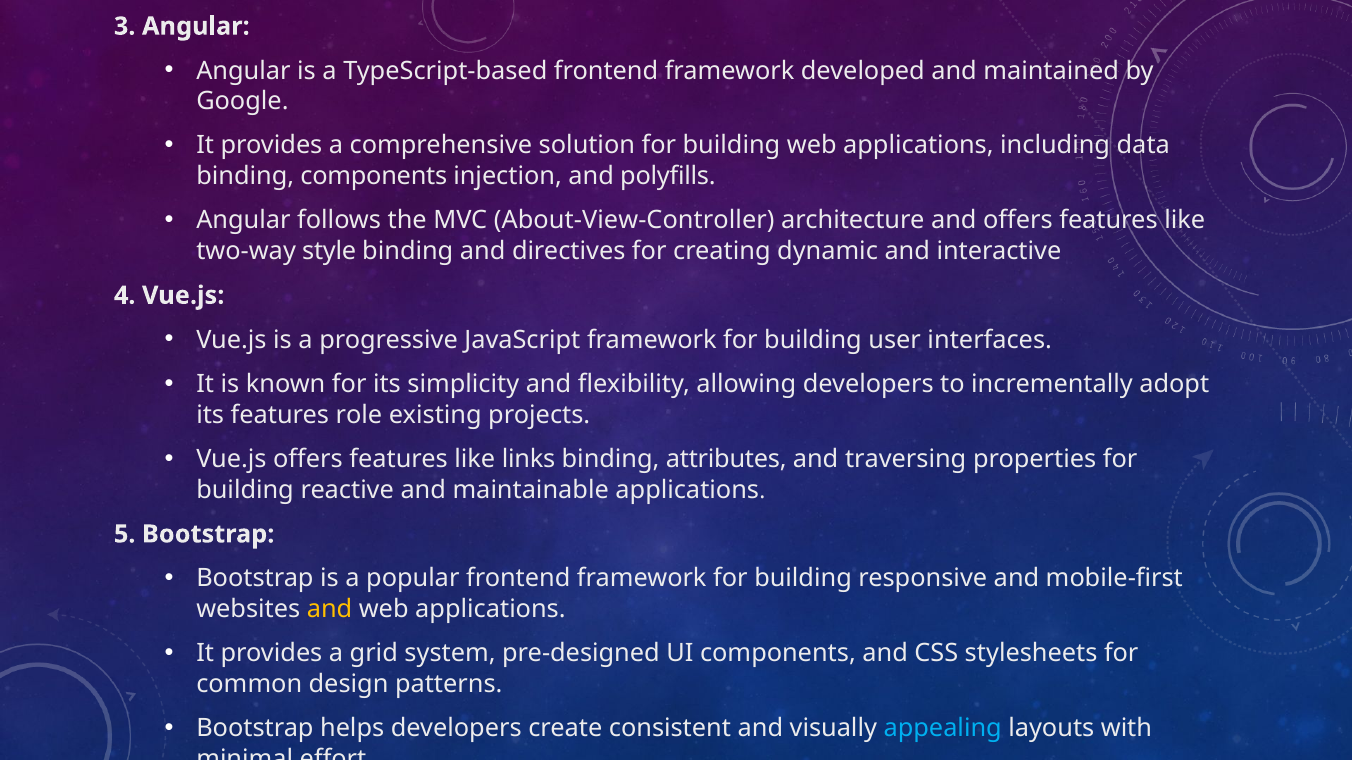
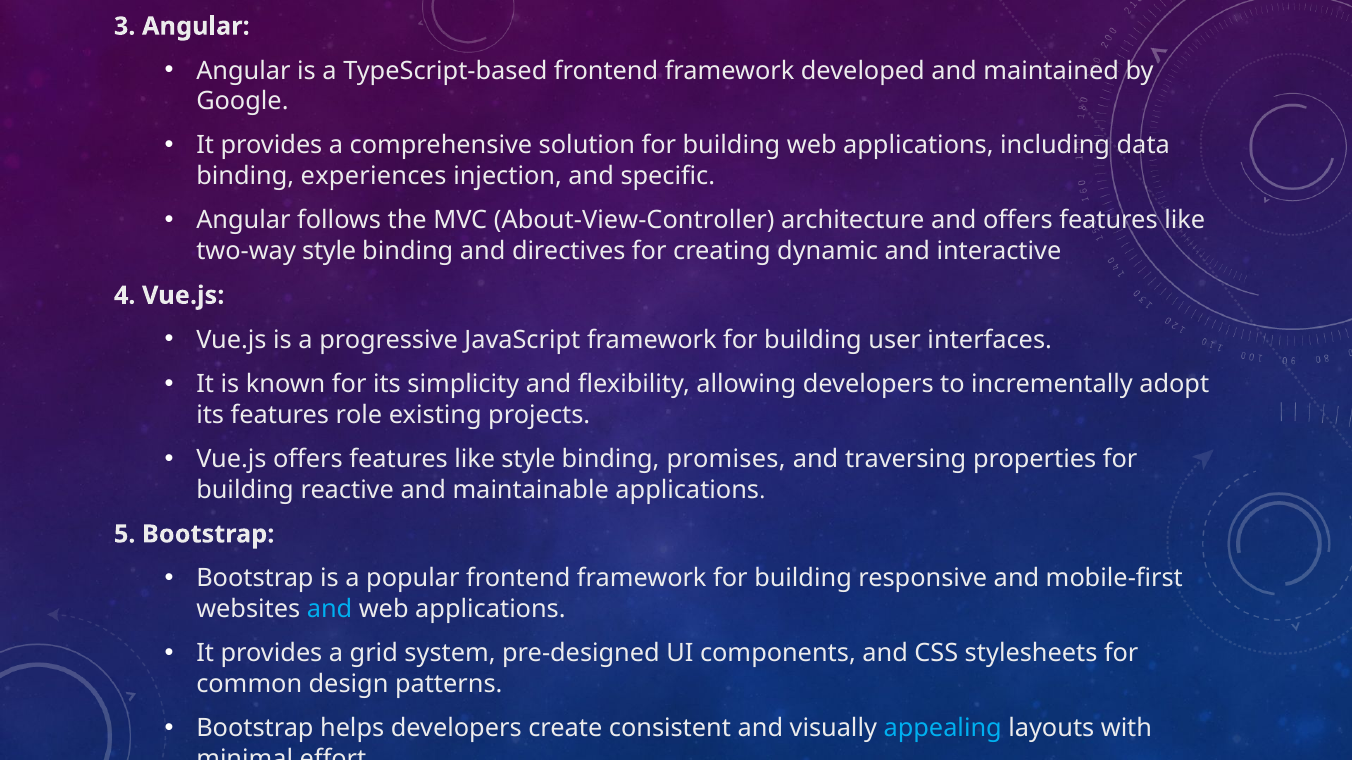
binding components: components -> experiences
polyfills: polyfills -> specific
like links: links -> style
attributes: attributes -> promises
and at (330, 609) colour: yellow -> light blue
